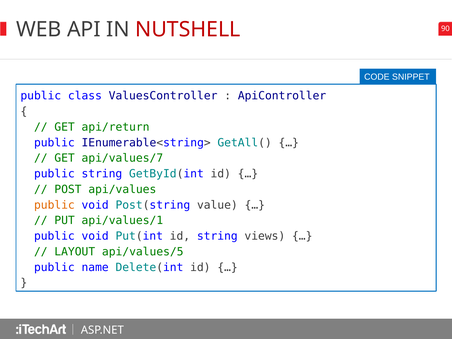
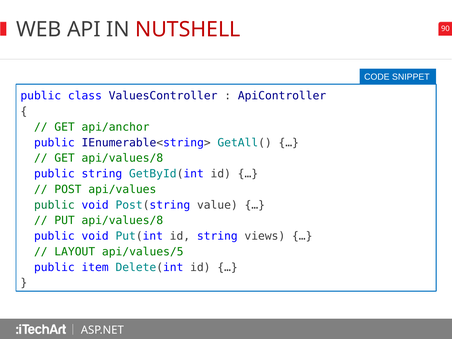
api/return: api/return -> api/anchor
GET api/values/7: api/values/7 -> api/values/8
public at (54, 205) colour: orange -> green
PUT api/values/1: api/values/1 -> api/values/8
name: name -> item
